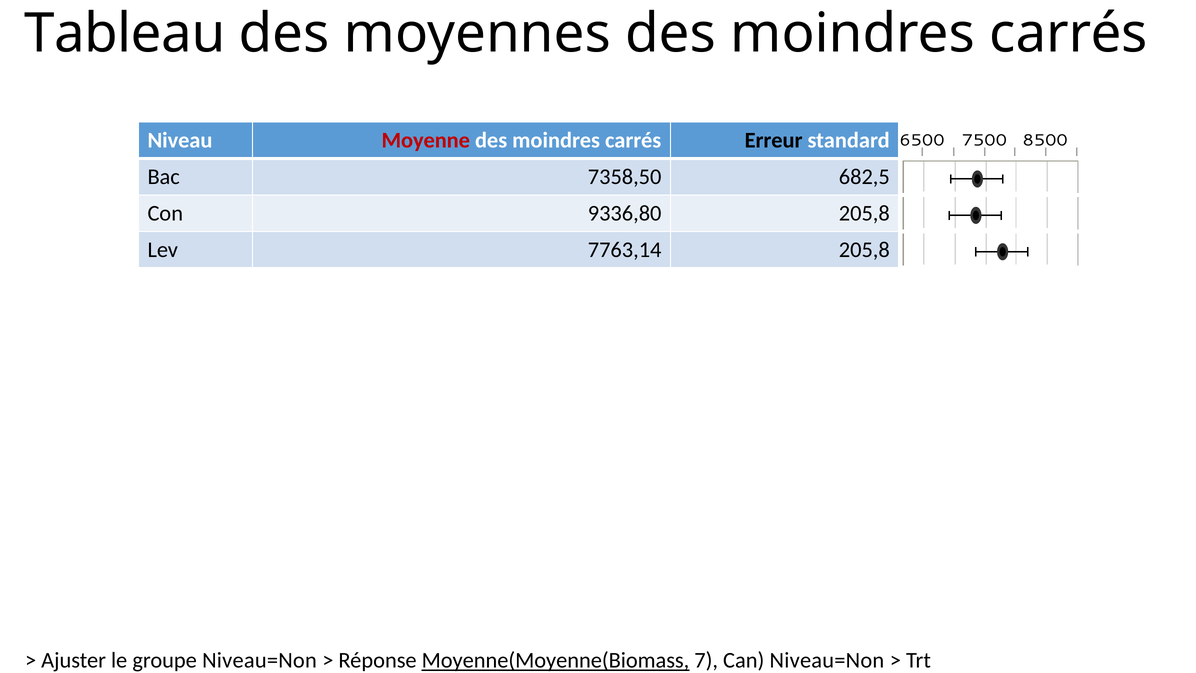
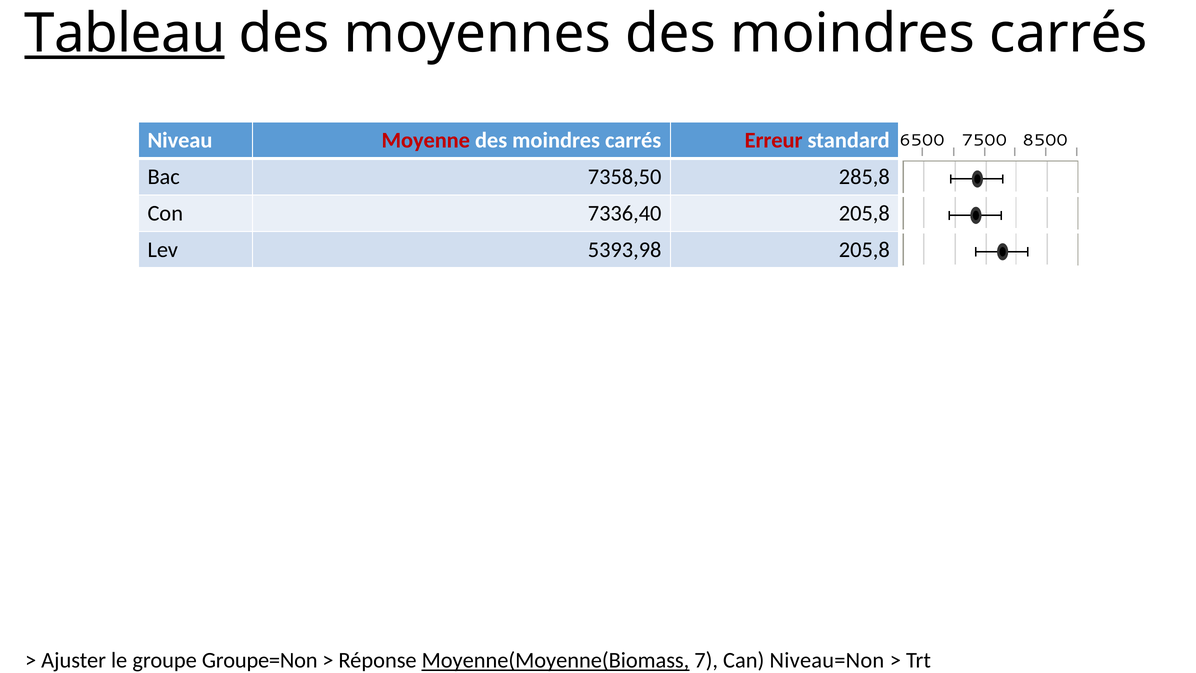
Tableau underline: none -> present
Erreur colour: black -> red
682,5: 682,5 -> 285,8
9336,80: 9336,80 -> 7336,40
7763,14: 7763,14 -> 5393,98
groupe Niveau=Non: Niveau=Non -> Groupe=Non
